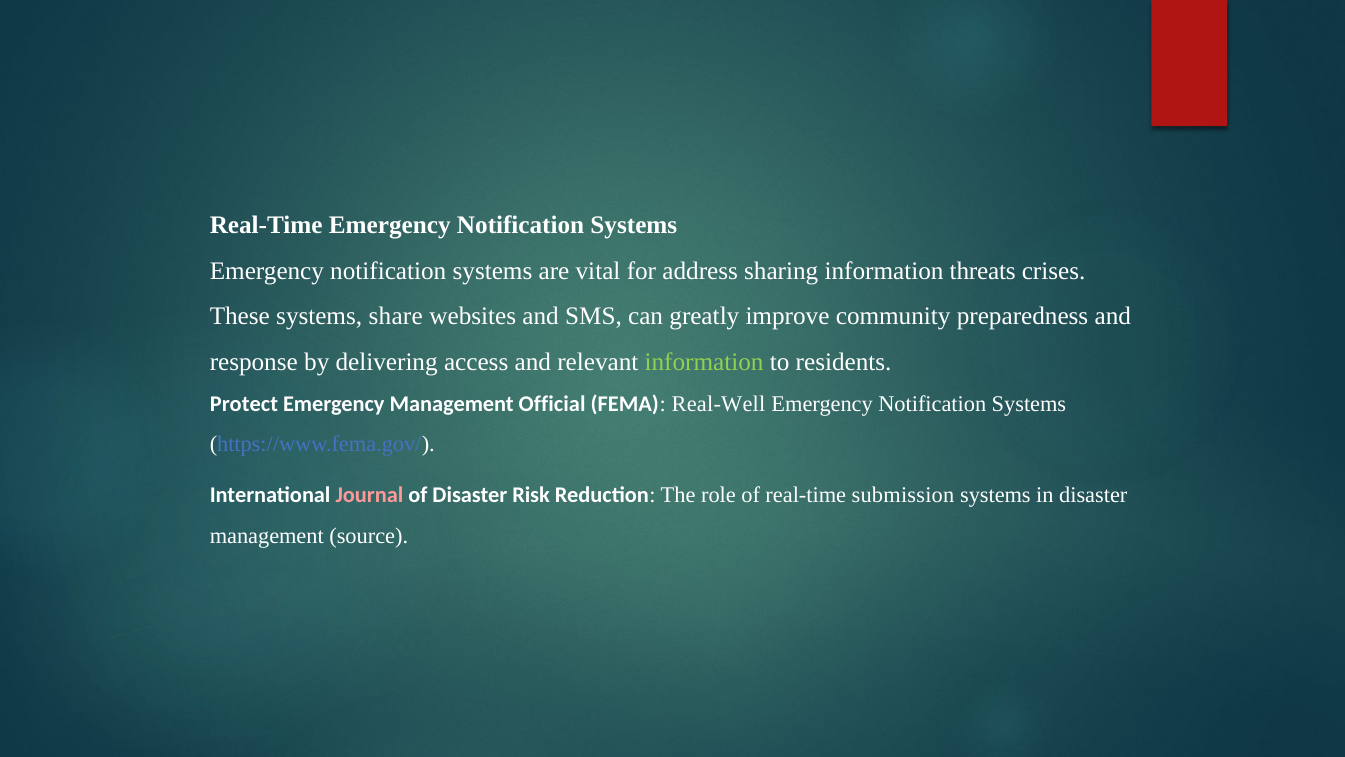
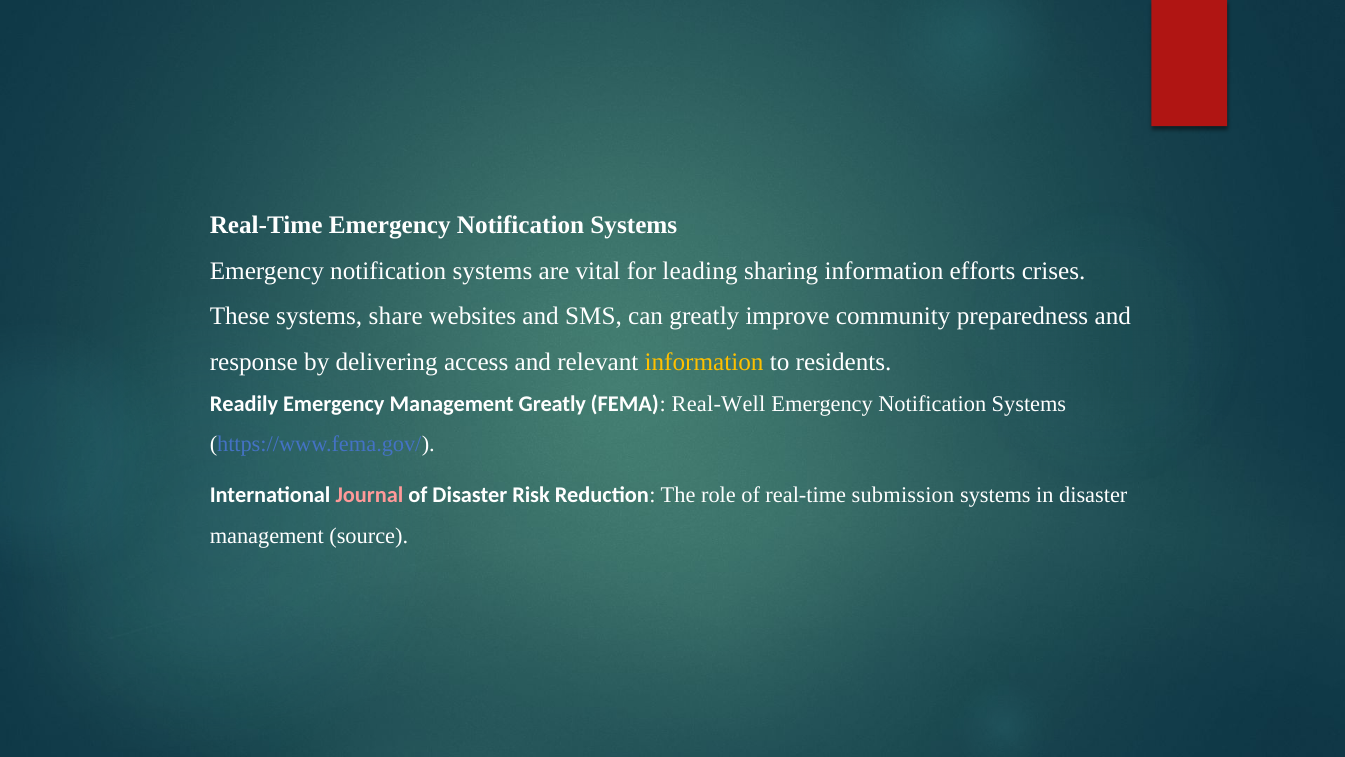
address: address -> leading
threats: threats -> efforts
information at (704, 362) colour: light green -> yellow
Protect: Protect -> Readily
Management Official: Official -> Greatly
